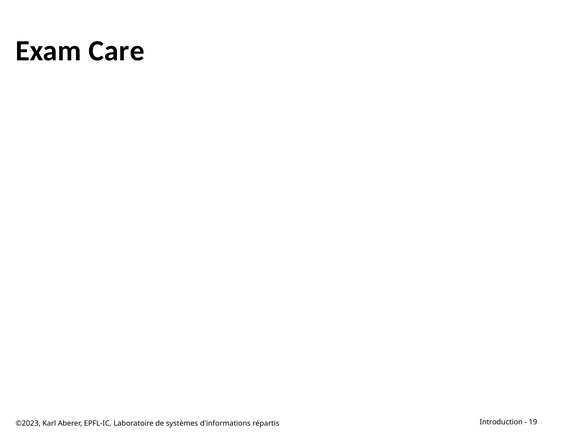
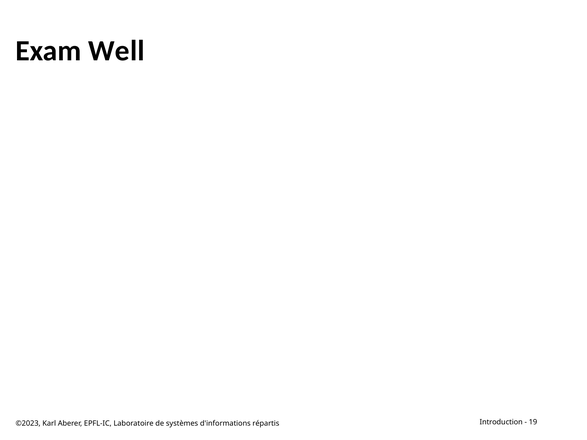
Care: Care -> Well
